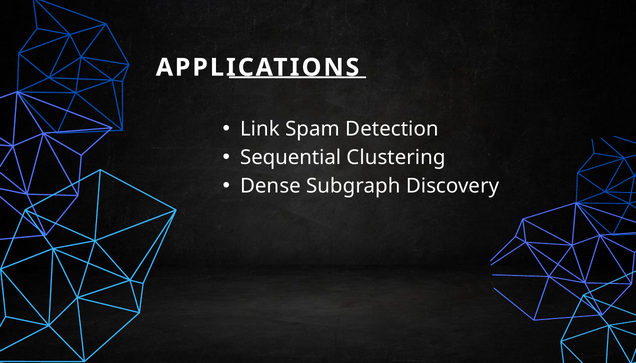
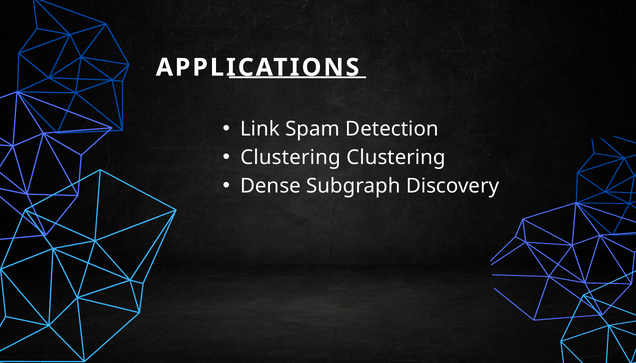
Sequential at (291, 158): Sequential -> Clustering
